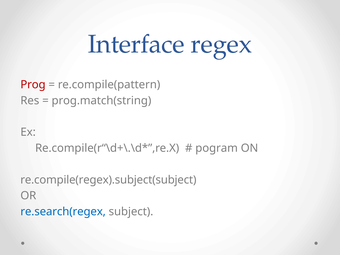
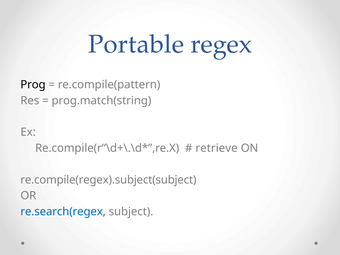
Interface: Interface -> Portable
Prog colour: red -> black
pogram: pogram -> retrieve
